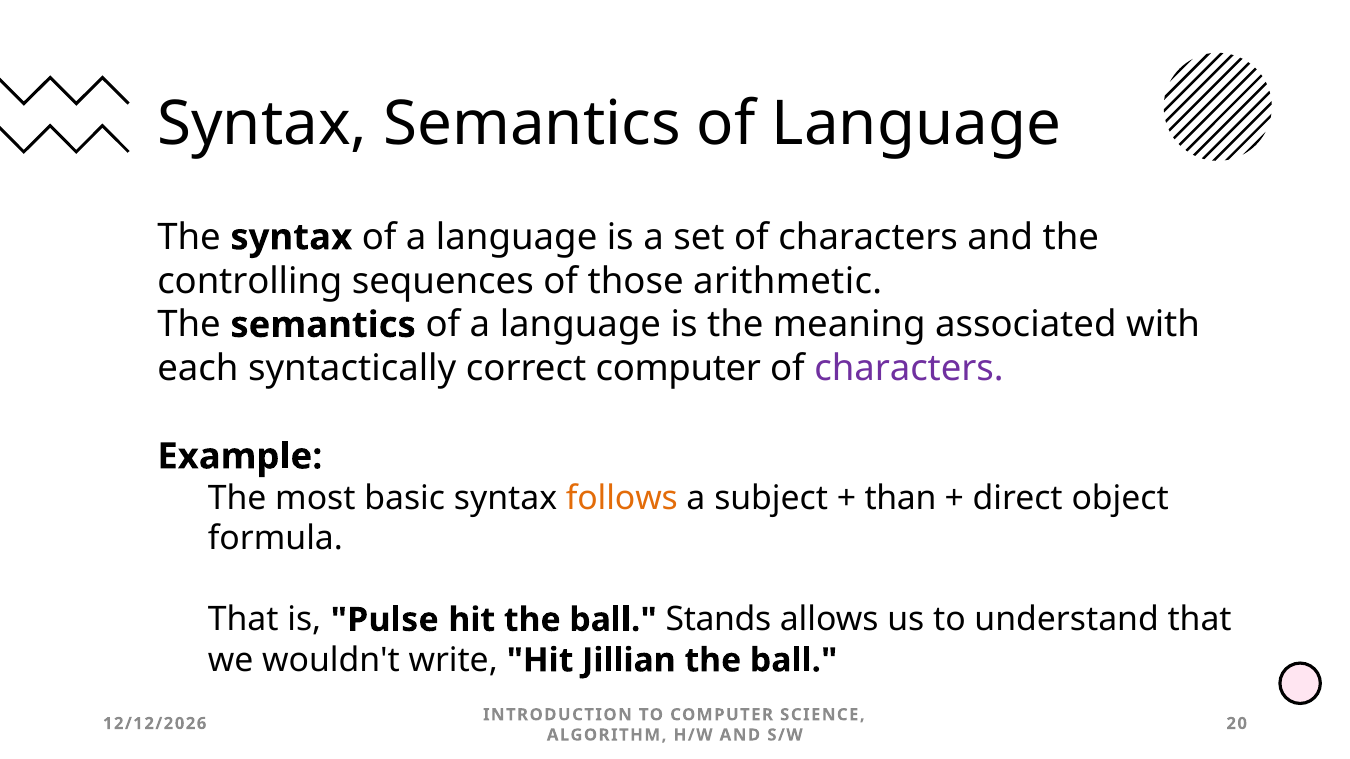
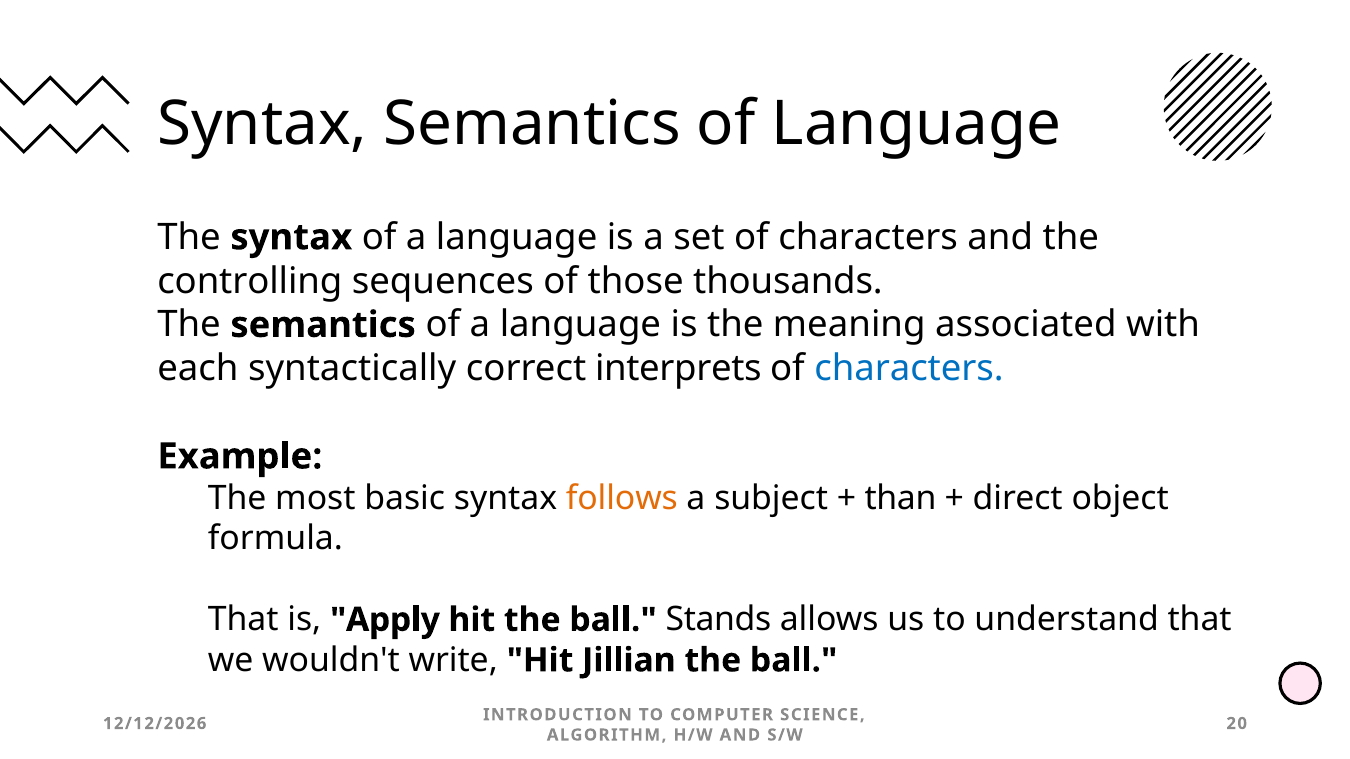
arithmetic: arithmetic -> thousands
correct computer: computer -> interprets
characters at (909, 369) colour: purple -> blue
Pulse: Pulse -> Apply
